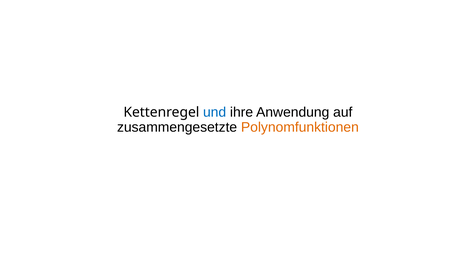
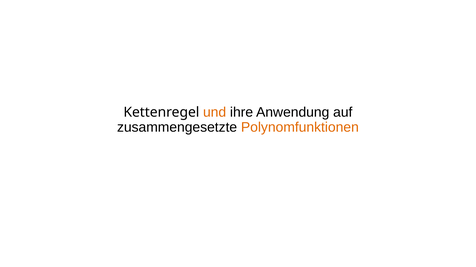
und colour: blue -> orange
